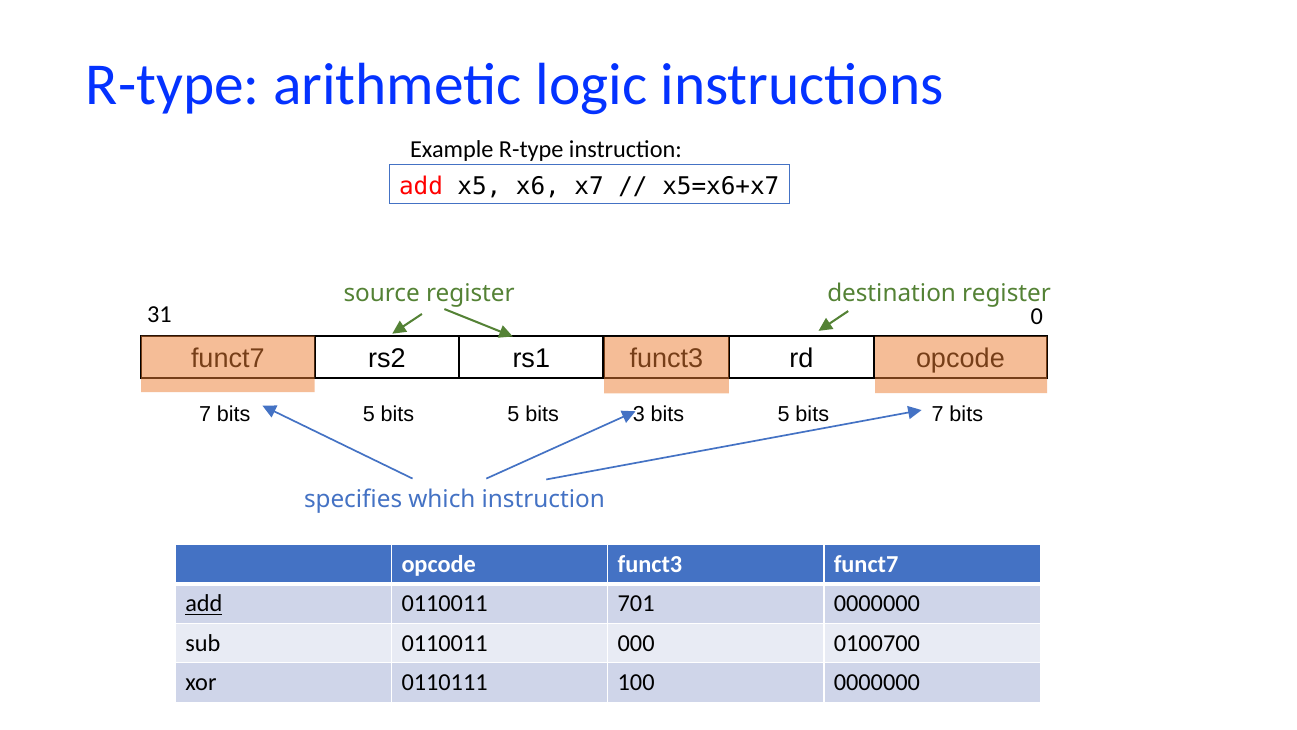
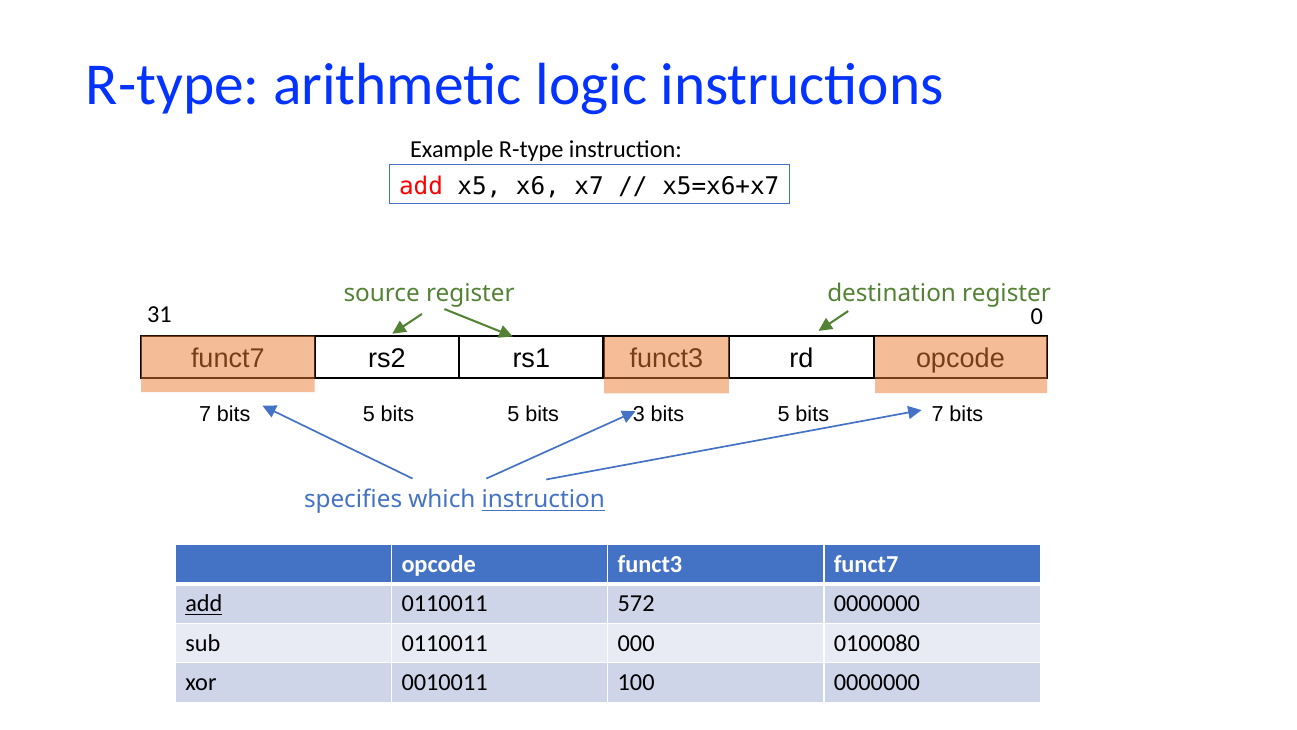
instruction at (543, 500) underline: none -> present
701: 701 -> 572
0100700: 0100700 -> 0100080
0110111: 0110111 -> 0010011
